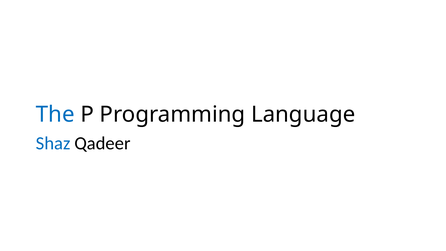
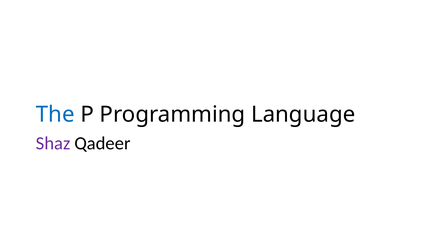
Shaz colour: blue -> purple
